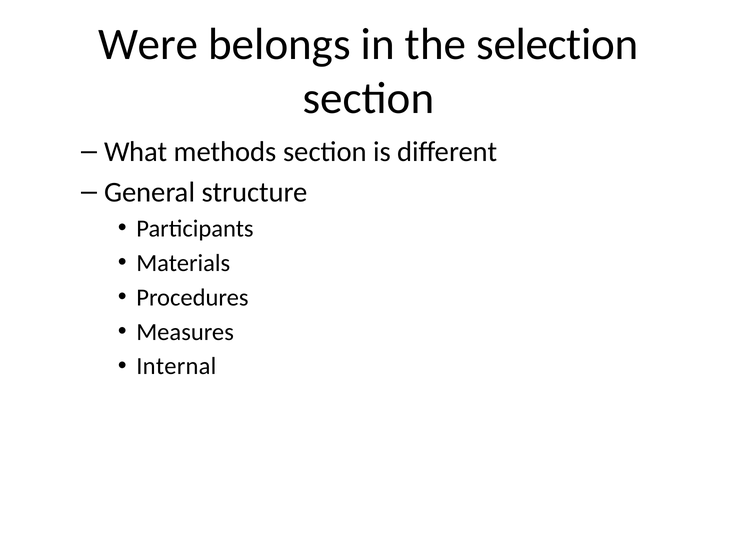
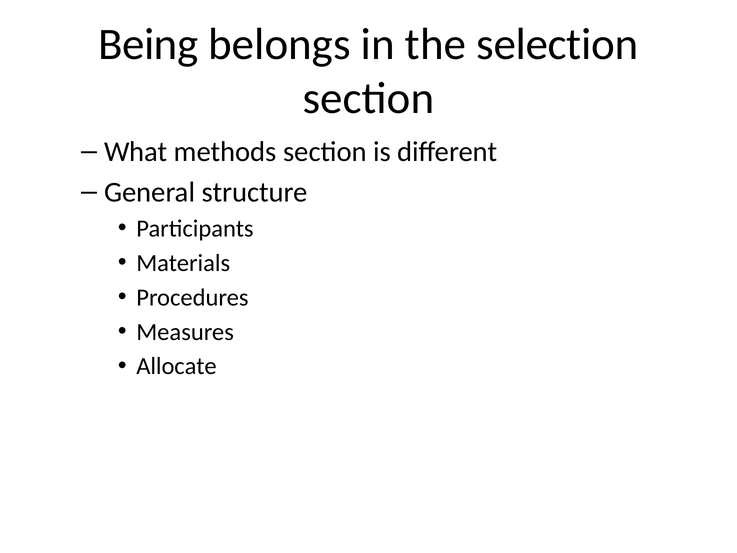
Were: Were -> Being
Internal: Internal -> Allocate
